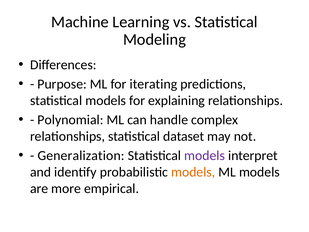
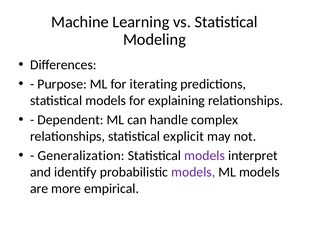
Polynomial: Polynomial -> Dependent
dataset: dataset -> explicit
models at (193, 172) colour: orange -> purple
